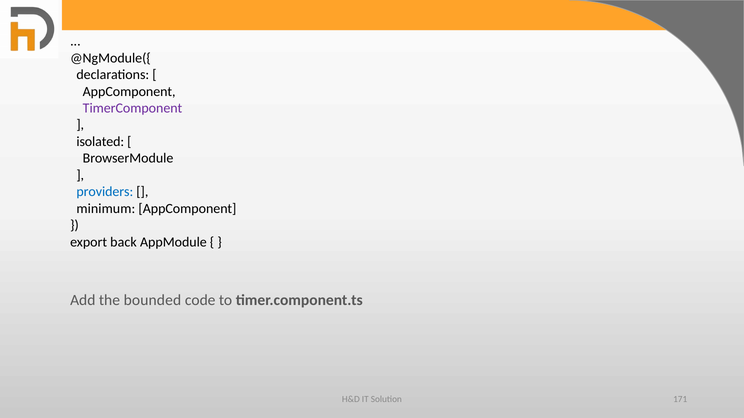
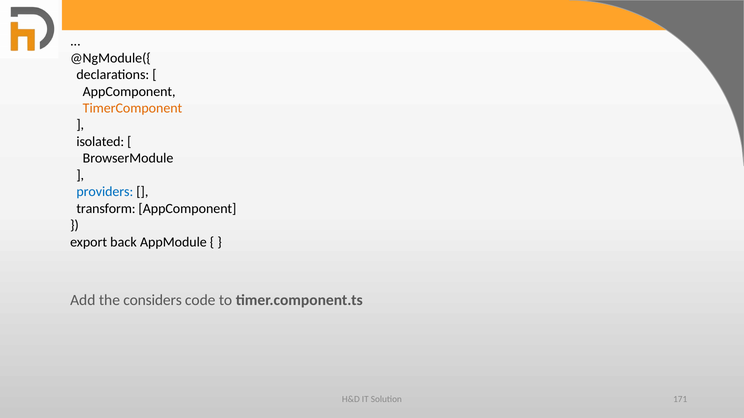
TimerComponent colour: purple -> orange
minimum: minimum -> transform
bounded: bounded -> considers
